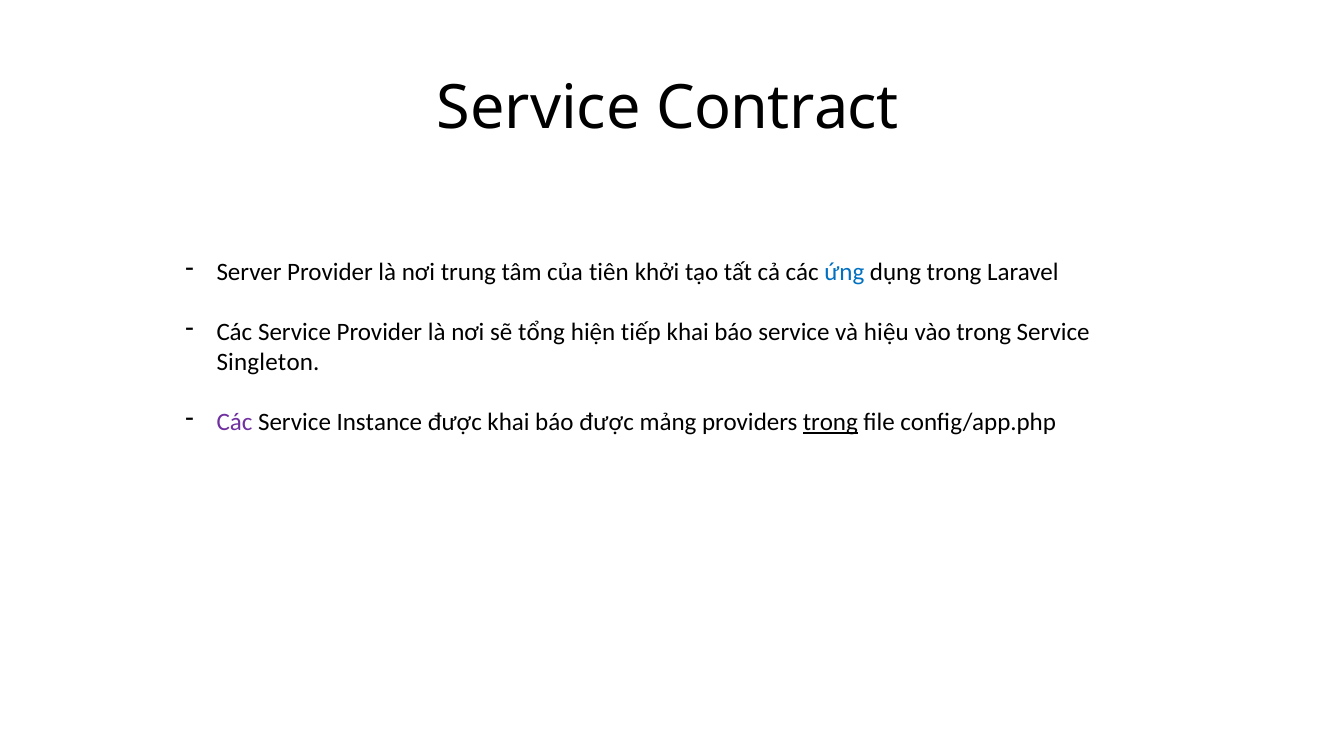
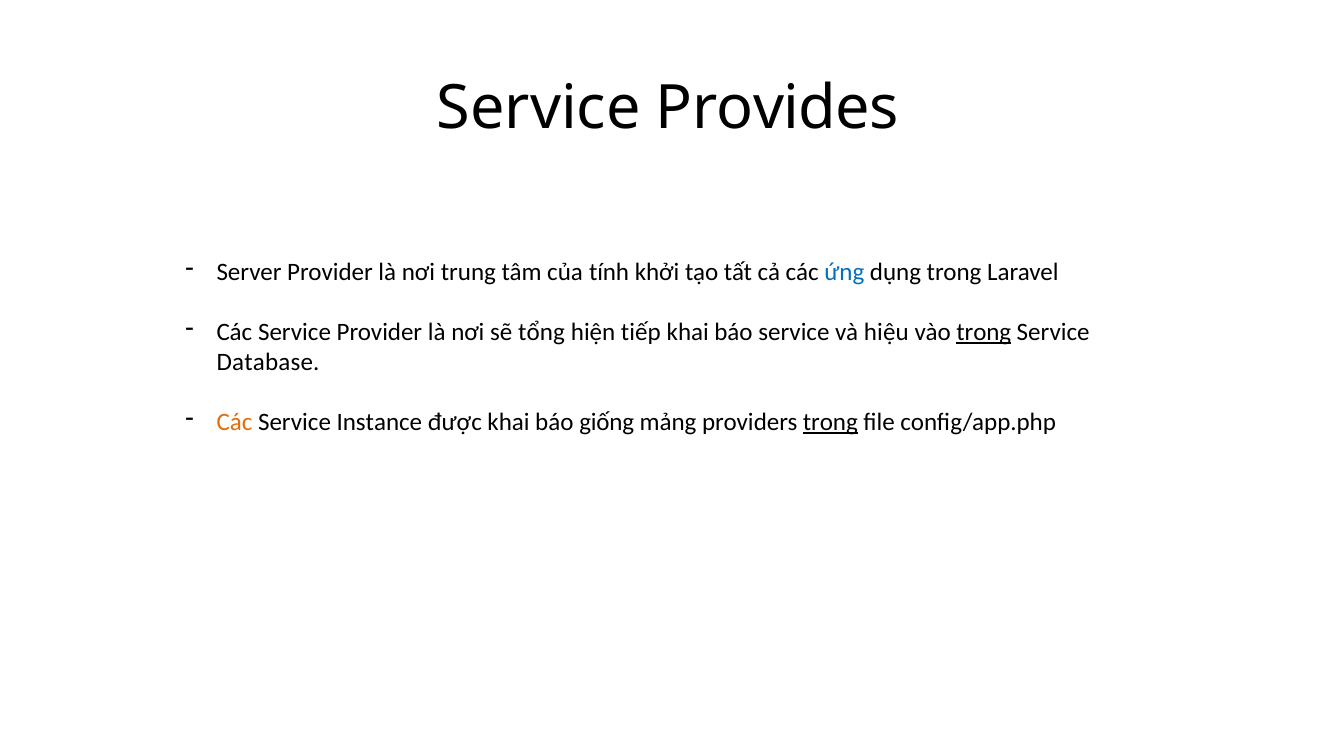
Contract: Contract -> Provides
tiên: tiên -> tính
trong at (984, 332) underline: none -> present
Singleton: Singleton -> Database
Các at (234, 422) colour: purple -> orange
báo được: được -> giống
